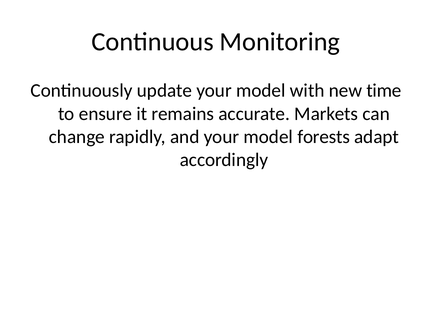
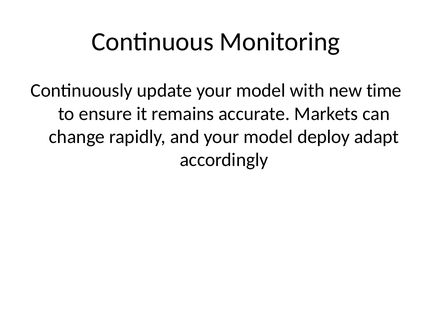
forests: forests -> deploy
